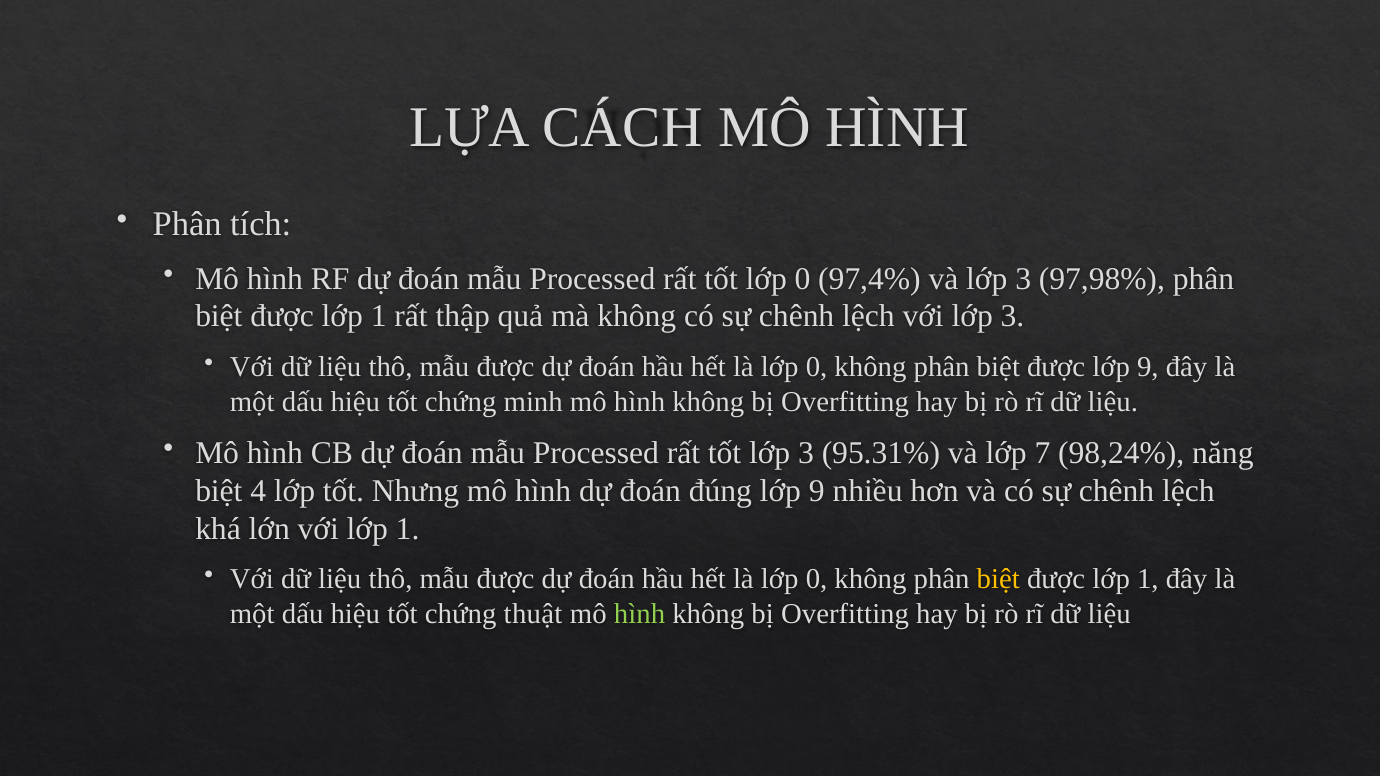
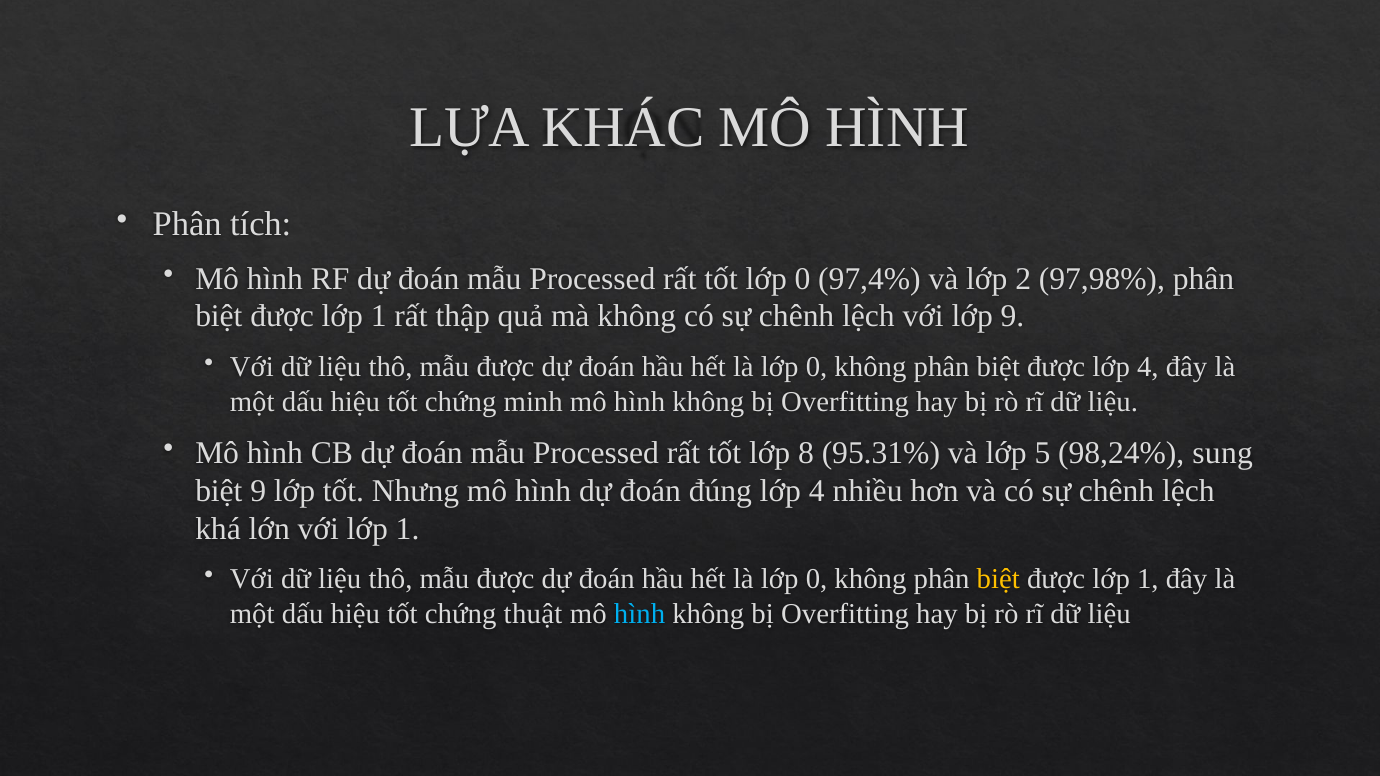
CÁCH: CÁCH -> KHÁC
và lớp 3: 3 -> 2
với lớp 3: 3 -> 9
được lớp 9: 9 -> 4
tốt lớp 3: 3 -> 8
7: 7 -> 5
năng: năng -> sung
biệt 4: 4 -> 9
đúng lớp 9: 9 -> 4
hình at (640, 614) colour: light green -> light blue
